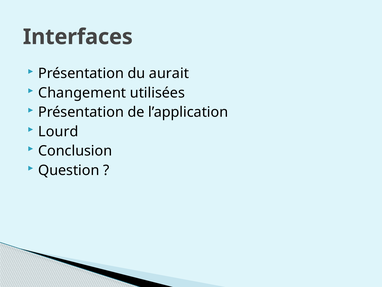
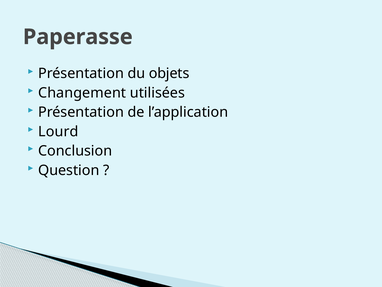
Interfaces: Interfaces -> Paperasse
aurait: aurait -> objets
